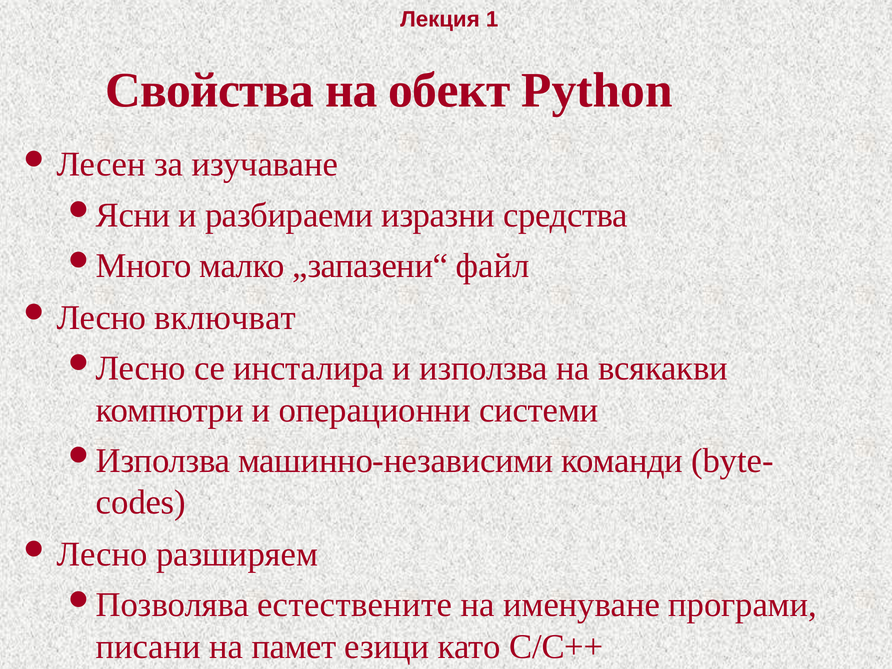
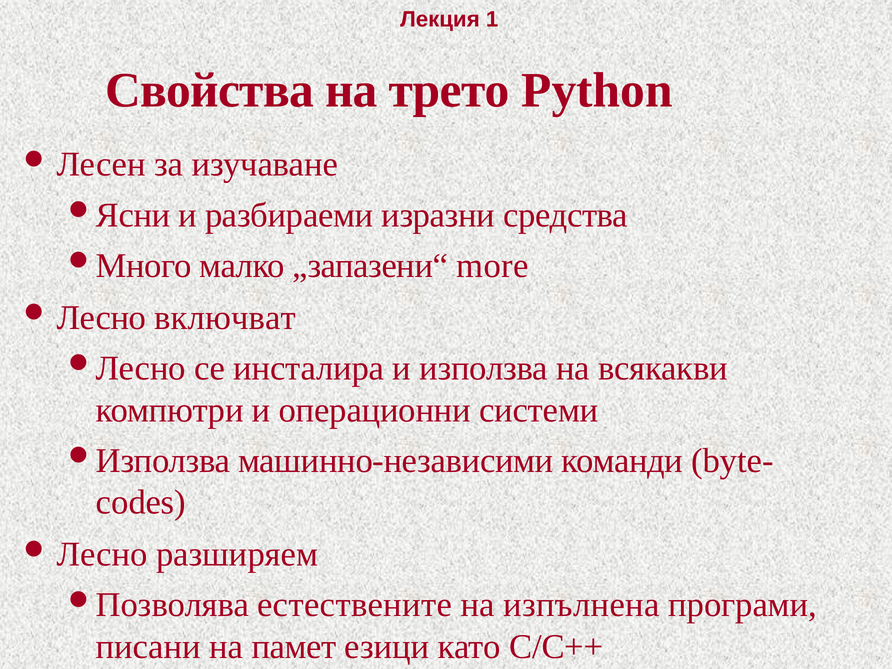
обект: обект -> трето
файл: файл -> more
именуване: именуване -> изпълнена
